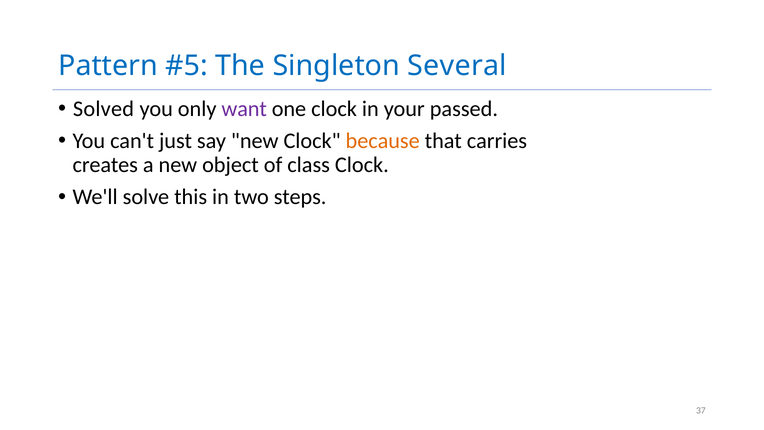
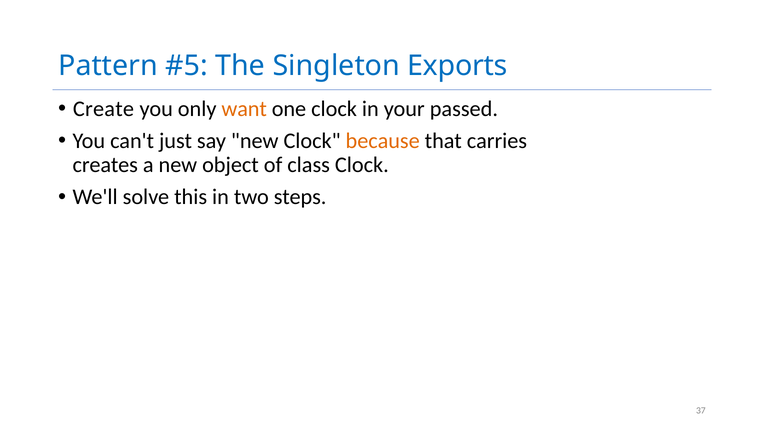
Several: Several -> Exports
Solved: Solved -> Create
want colour: purple -> orange
